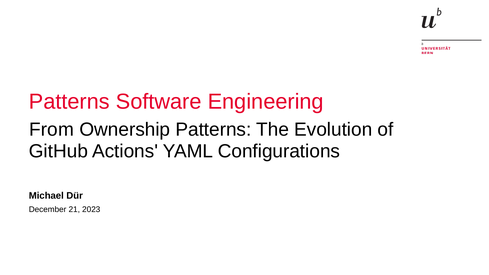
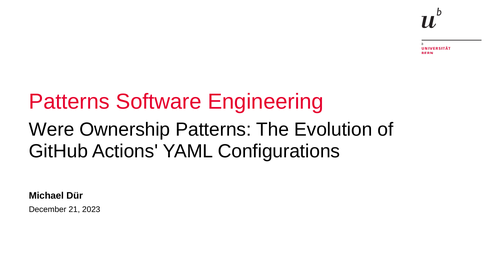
From: From -> Were
